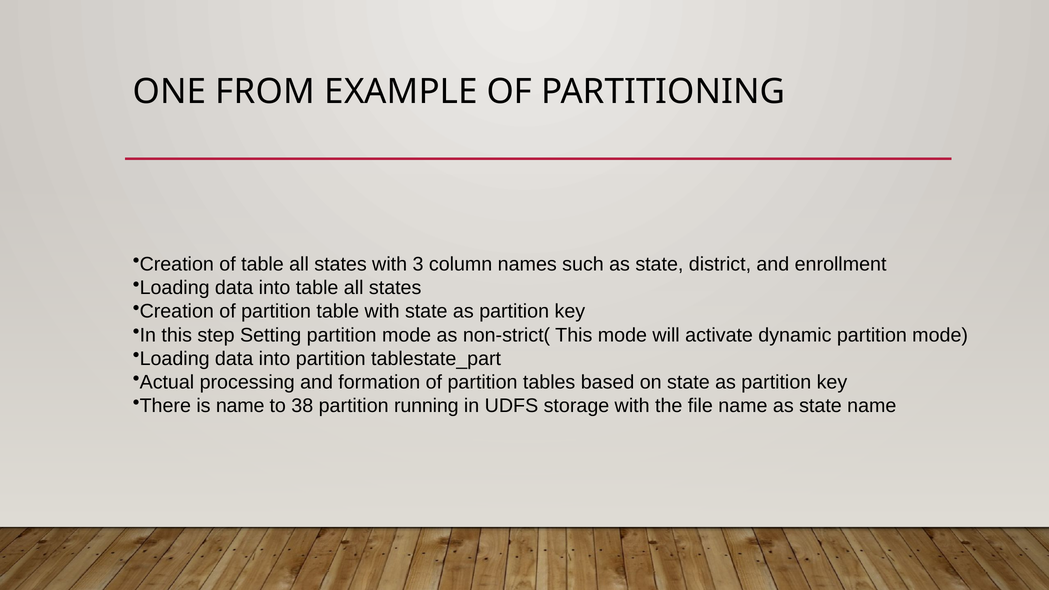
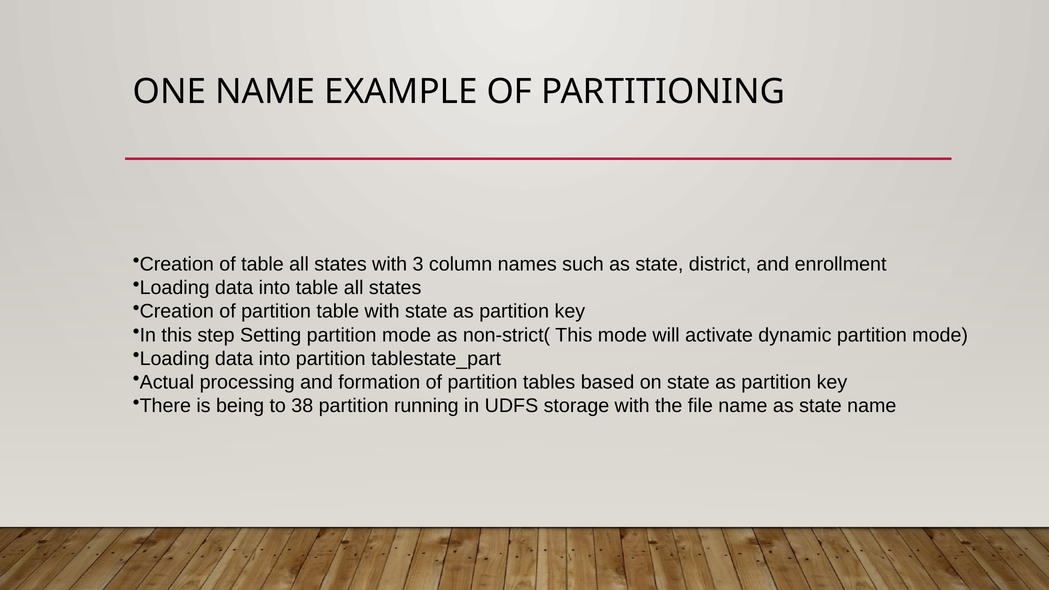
ONE FROM: FROM -> NAME
is name: name -> being
